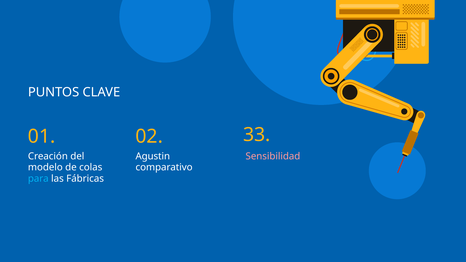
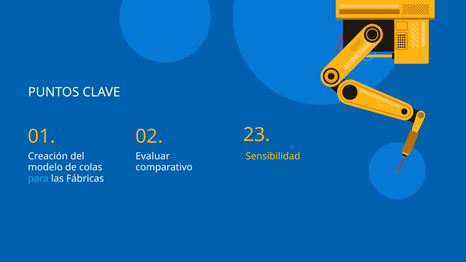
33: 33 -> 23
Agustin: Agustin -> Evaluar
Sensibilidad colour: pink -> yellow
